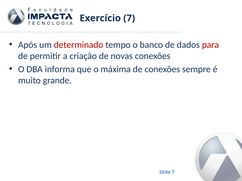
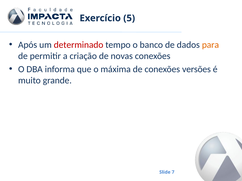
Exercício 7: 7 -> 5
para colour: red -> orange
sempre: sempre -> versões
